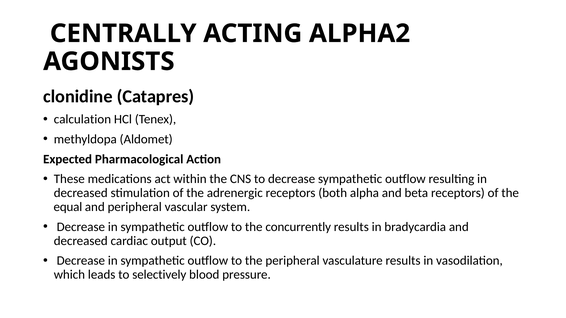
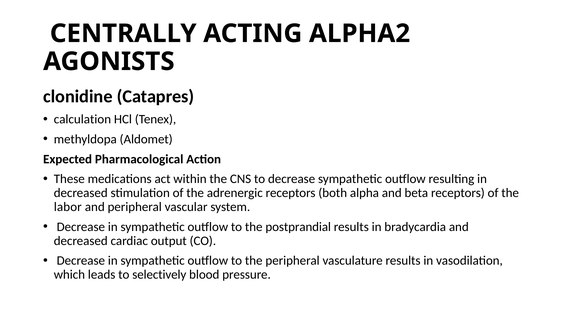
equal: equal -> labor
concurrently: concurrently -> postprandial
